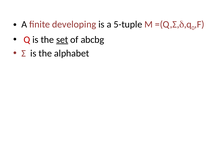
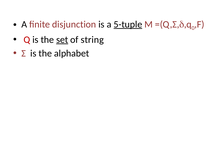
developing: developing -> disjunction
5-tuple underline: none -> present
abcbg: abcbg -> string
